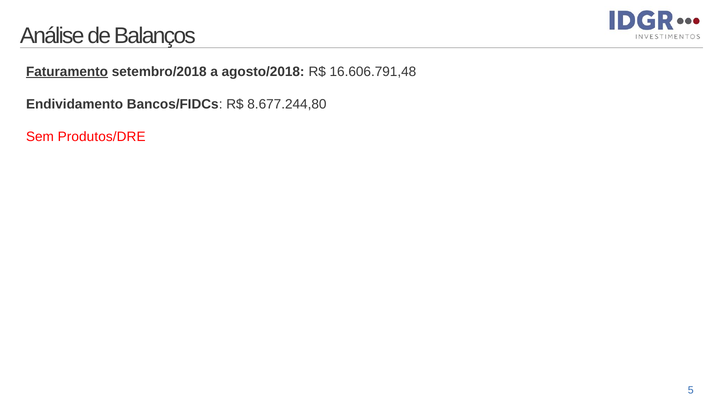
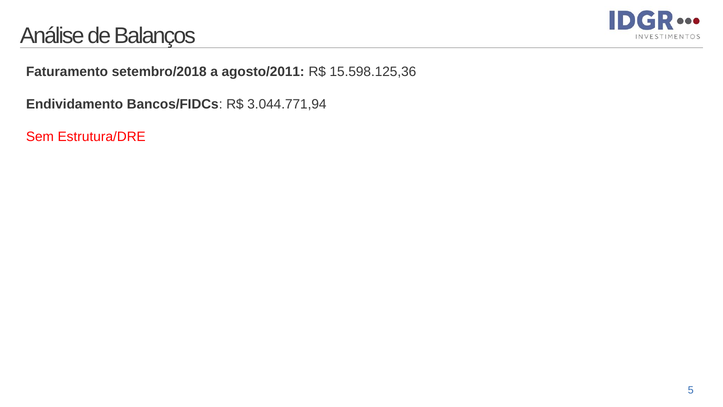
Faturamento underline: present -> none
agosto/2018: agosto/2018 -> agosto/2011
16.606.791,48: 16.606.791,48 -> 15.598.125,36
8.677.244,80: 8.677.244,80 -> 3.044.771,94
Produtos/DRE: Produtos/DRE -> Estrutura/DRE
